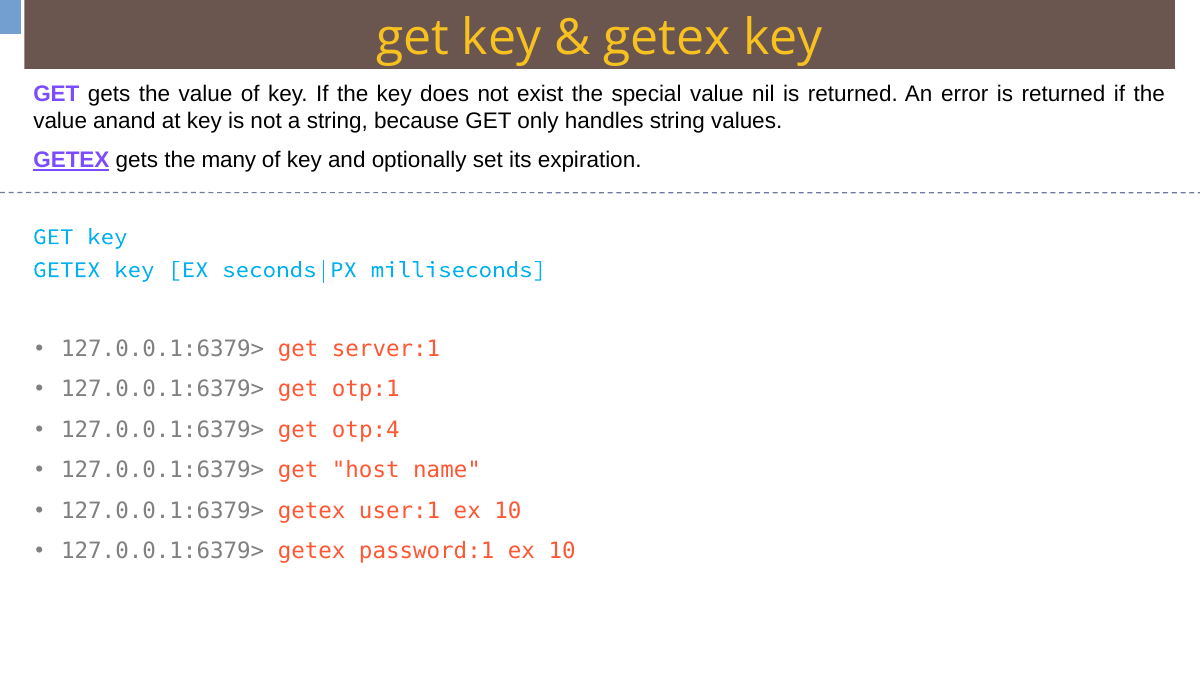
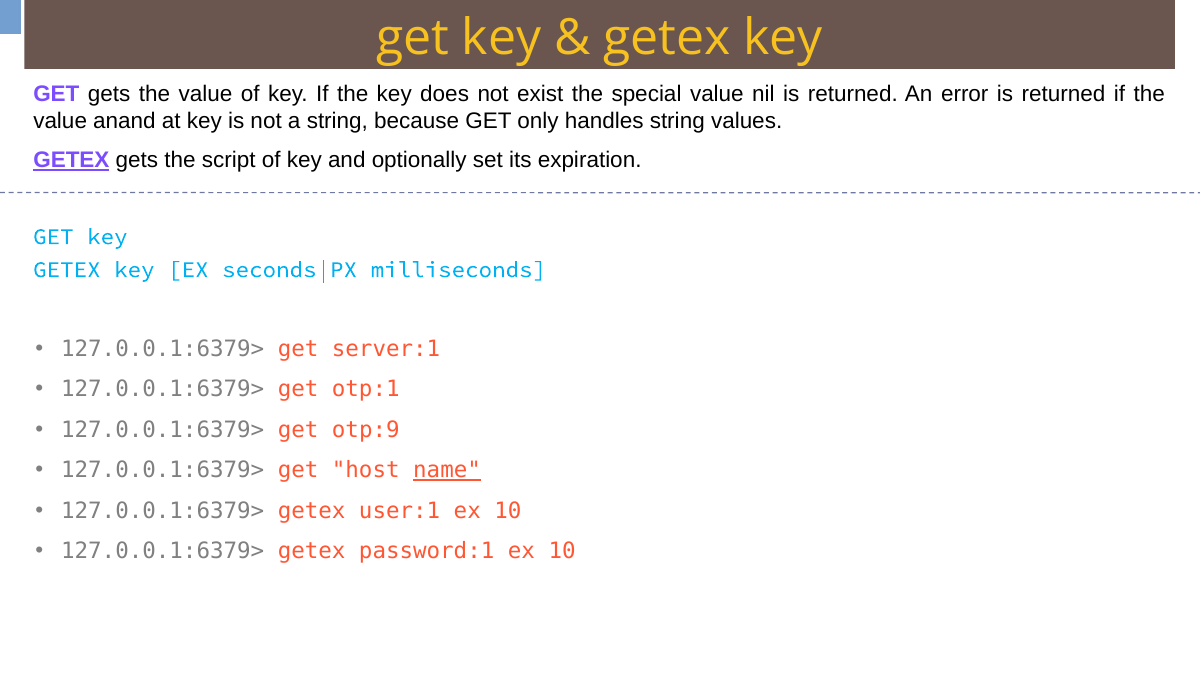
many: many -> script
otp:4: otp:4 -> otp:9
name underline: none -> present
